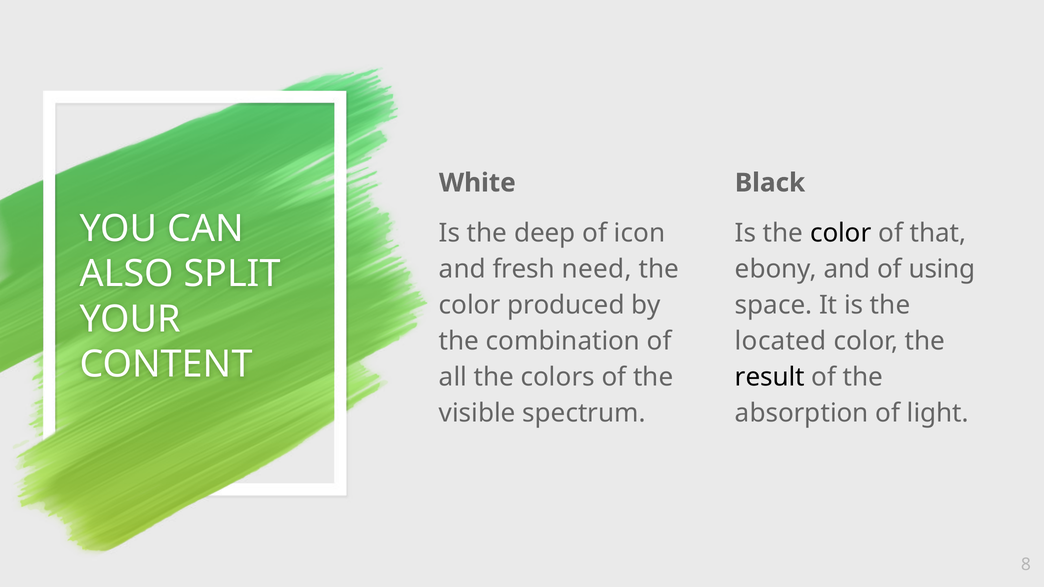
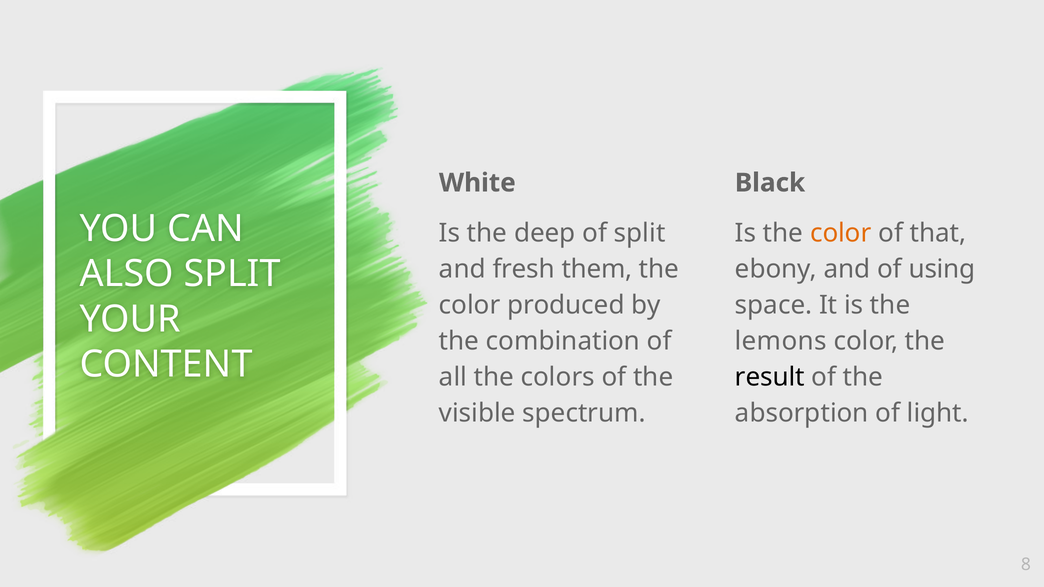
of icon: icon -> split
color at (841, 233) colour: black -> orange
need: need -> them
located: located -> lemons
